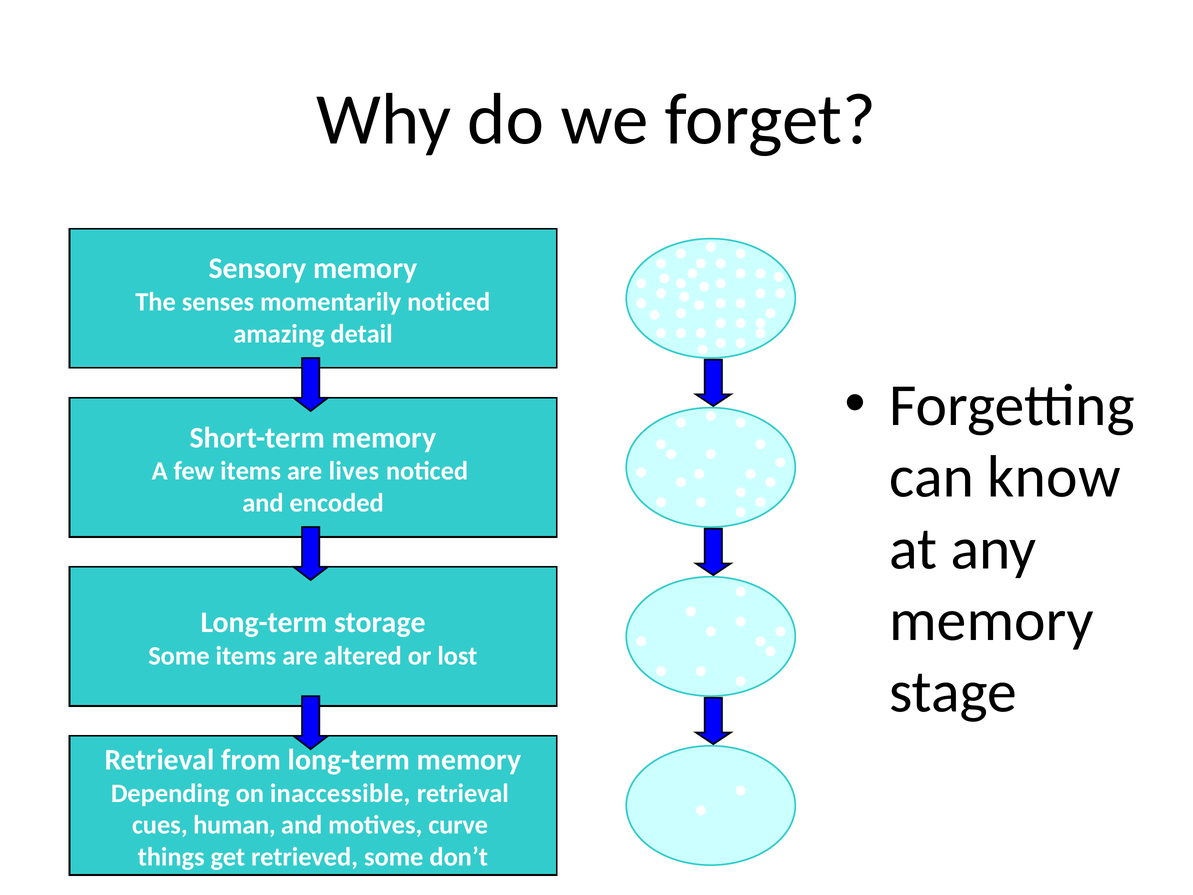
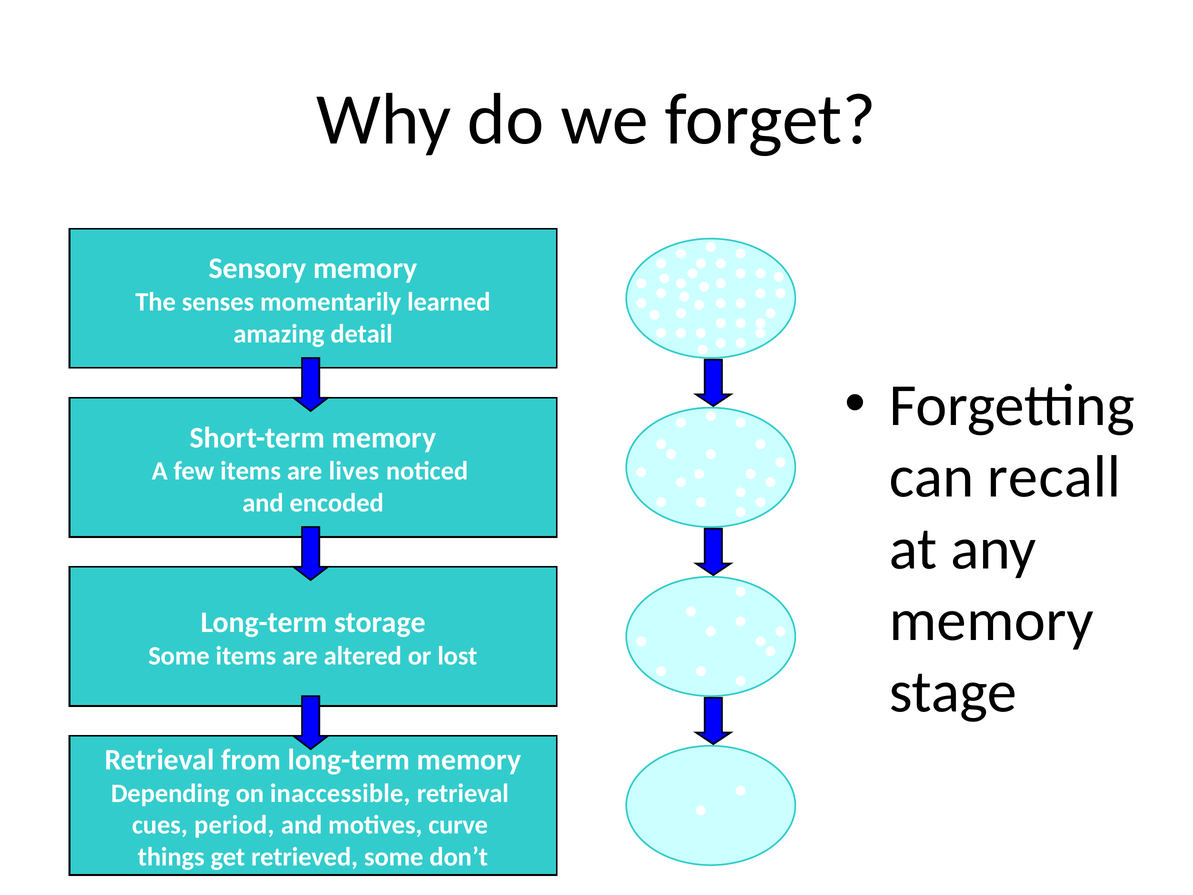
momentarily noticed: noticed -> learned
know: know -> recall
human: human -> period
